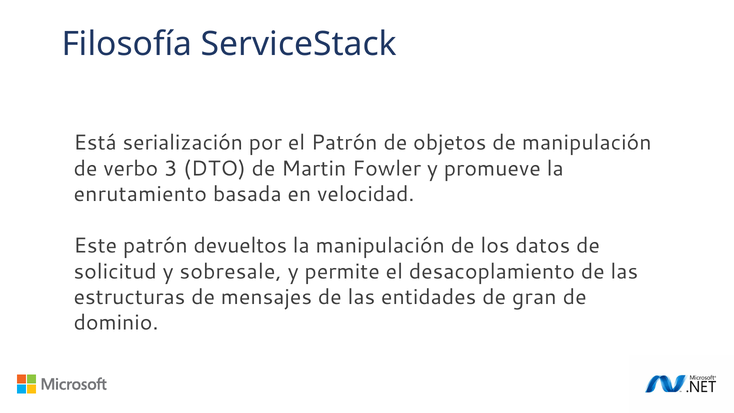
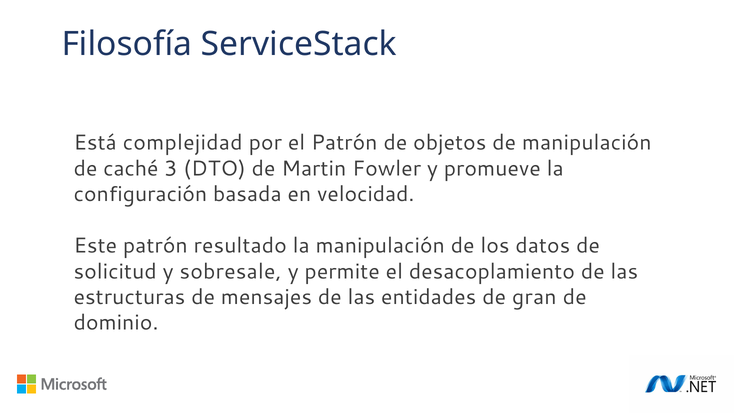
serialización: serialización -> complejidad
verbo: verbo -> caché
enrutamiento: enrutamiento -> configuración
devueltos: devueltos -> resultado
